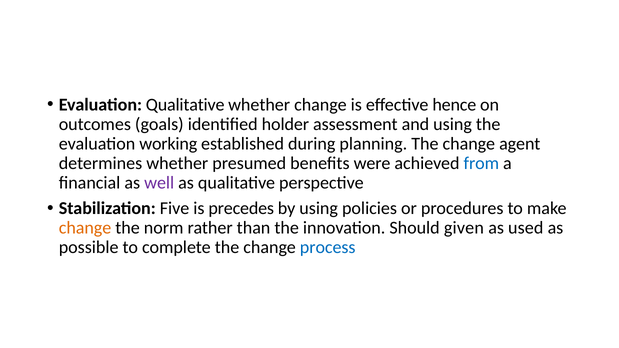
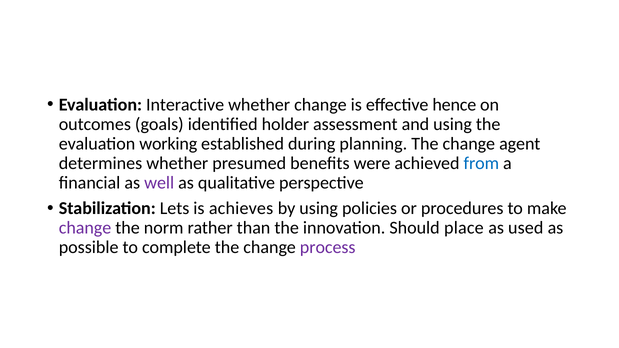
Evaluation Qualitative: Qualitative -> Interactive
Five: Five -> Lets
precedes: precedes -> achieves
change at (85, 228) colour: orange -> purple
given: given -> place
process colour: blue -> purple
